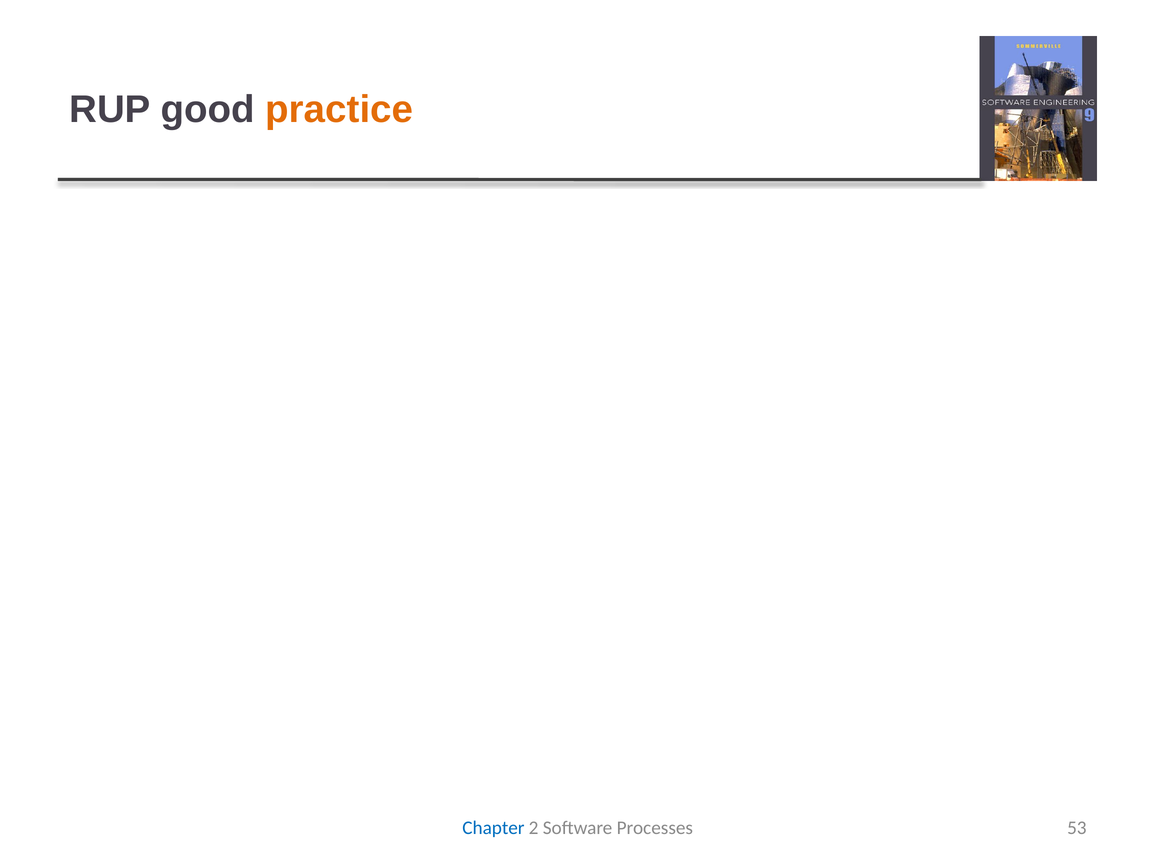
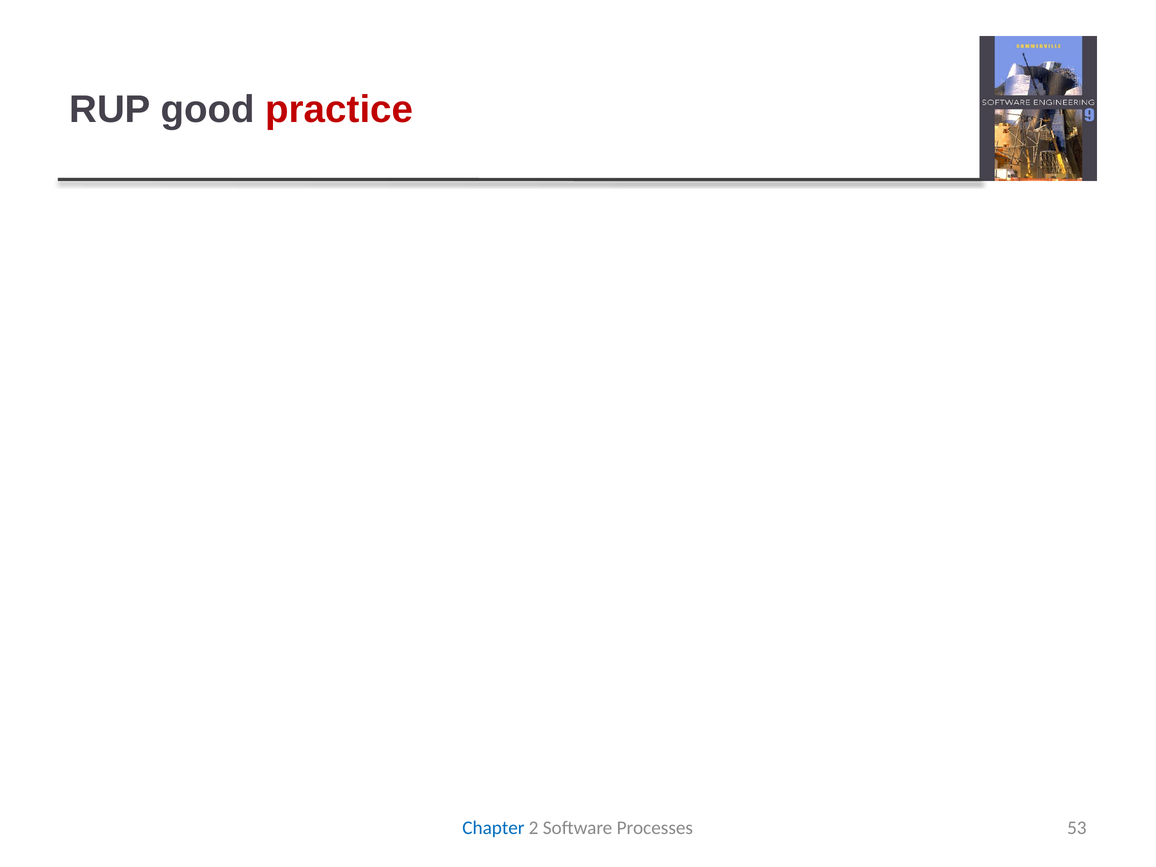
practice colour: orange -> red
